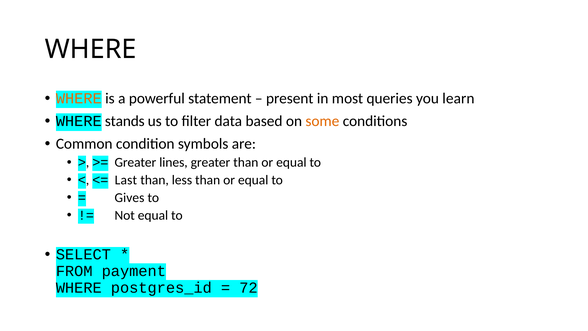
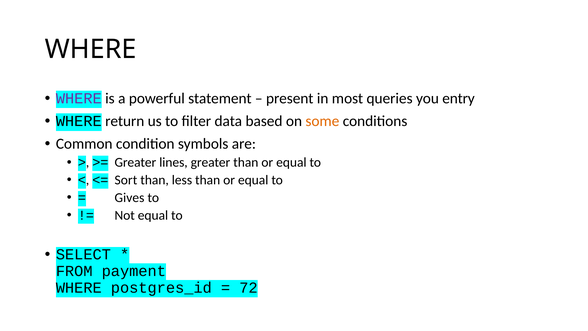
WHERE at (79, 98) colour: orange -> purple
learn: learn -> entry
stands: stands -> return
Last: Last -> Sort
